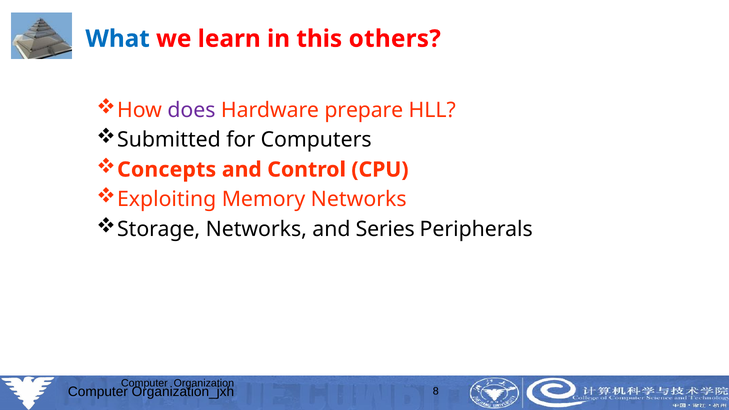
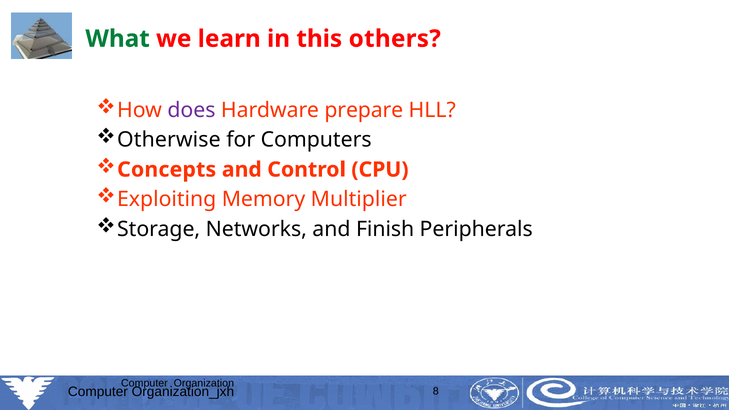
What colour: blue -> green
Submitted: Submitted -> Otherwise
Memory Networks: Networks -> Multiplier
Series: Series -> Finish
